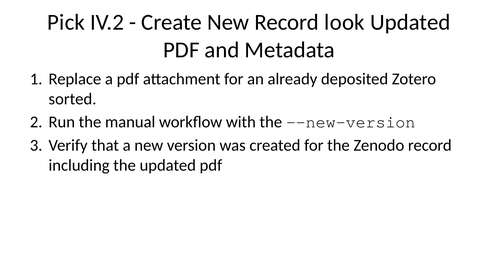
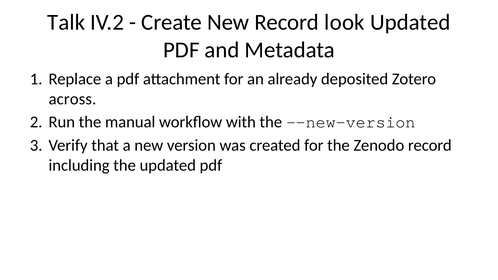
Pick: Pick -> Talk
sorted: sorted -> across
